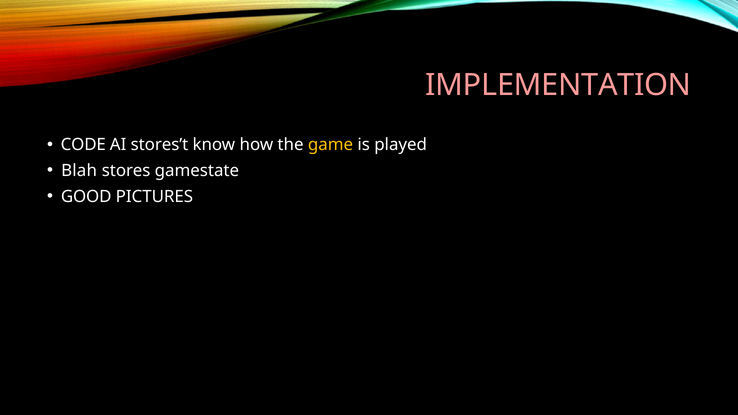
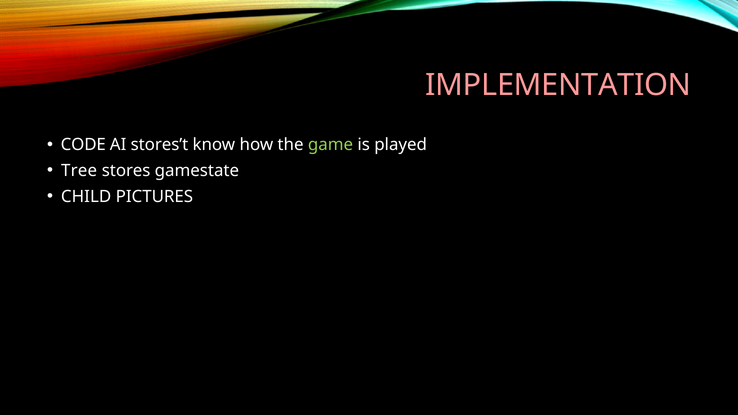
game colour: yellow -> light green
Blah: Blah -> Tree
GOOD: GOOD -> CHILD
